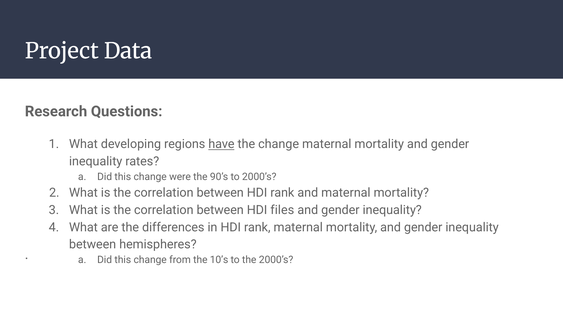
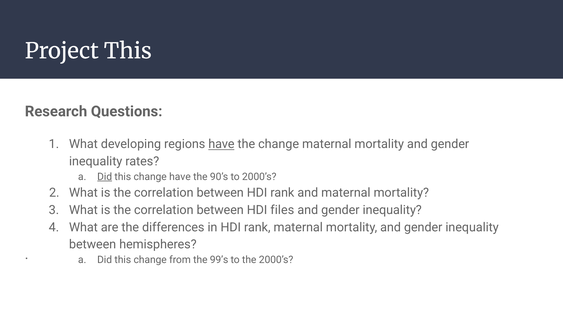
Project Data: Data -> This
Did at (105, 177) underline: none -> present
change were: were -> have
10’s: 10’s -> 99’s
